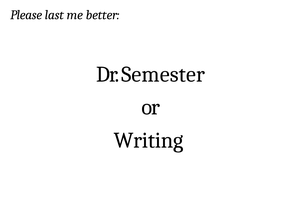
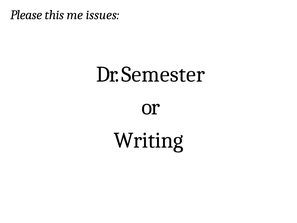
last: last -> this
better: better -> issues
